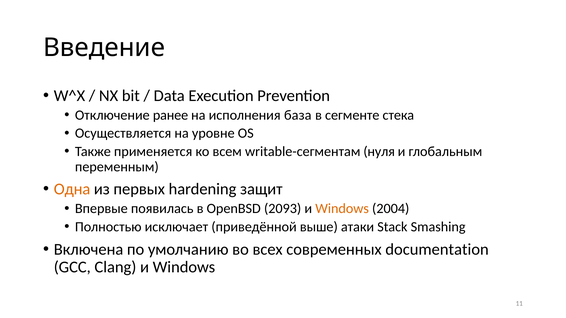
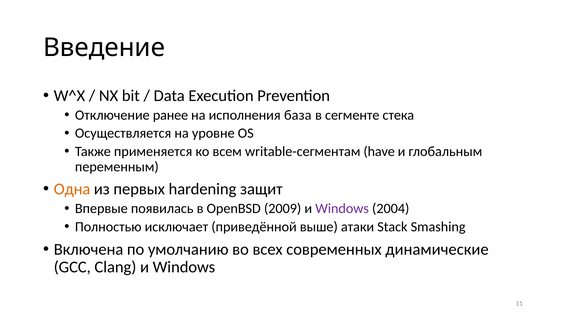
нуля: нуля -> have
2093: 2093 -> 2009
Windows at (342, 209) colour: orange -> purple
documentation: documentation -> динамические
